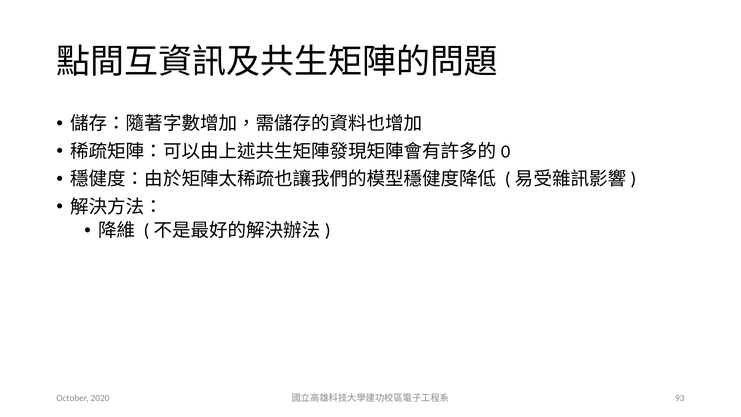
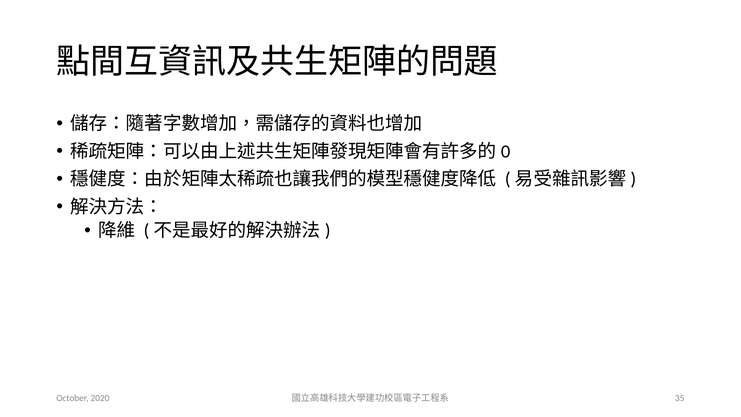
93: 93 -> 35
